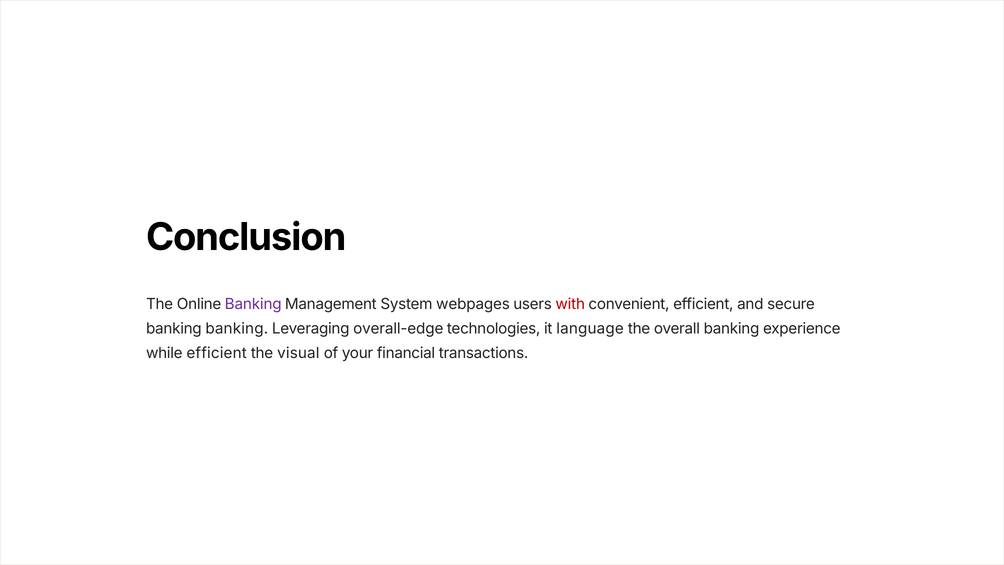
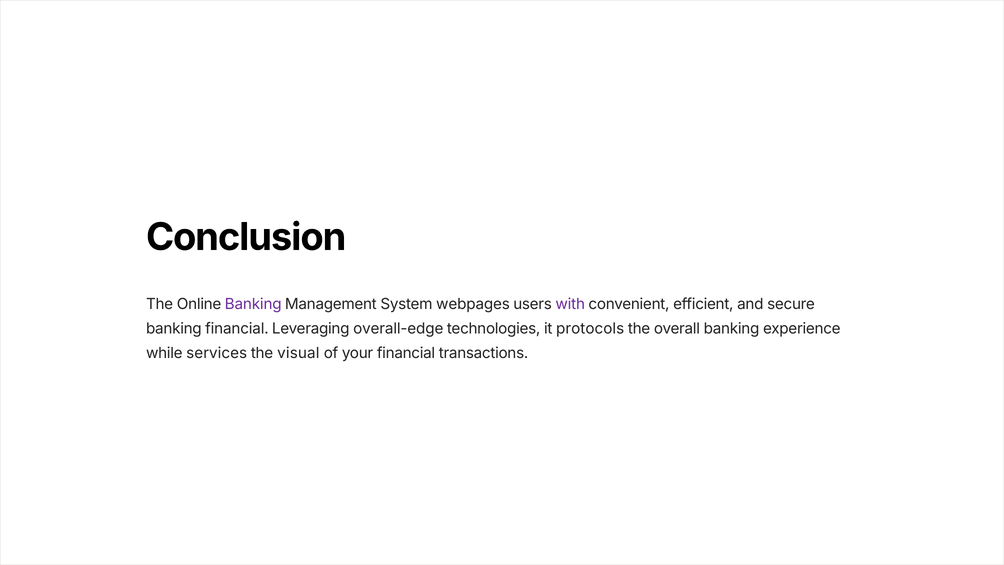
with colour: red -> purple
banking banking: banking -> financial
language: language -> protocols
while efficient: efficient -> services
